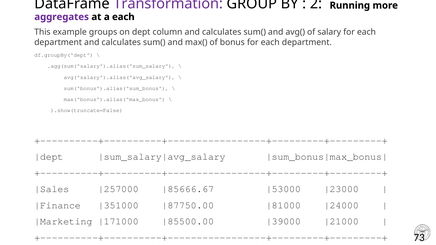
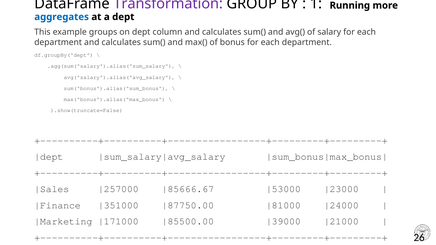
2: 2 -> 1
aggregates colour: purple -> blue
a each: each -> dept
73: 73 -> 26
